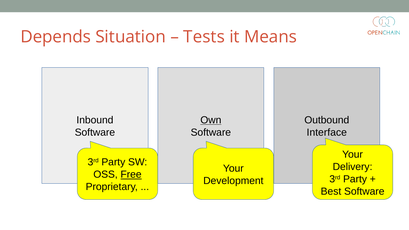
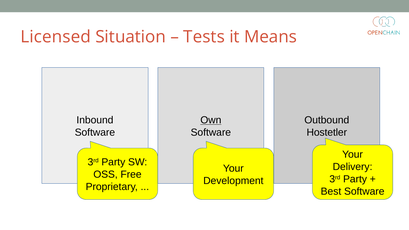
Depends: Depends -> Licensed
Interface: Interface -> Hostetler
Free underline: present -> none
